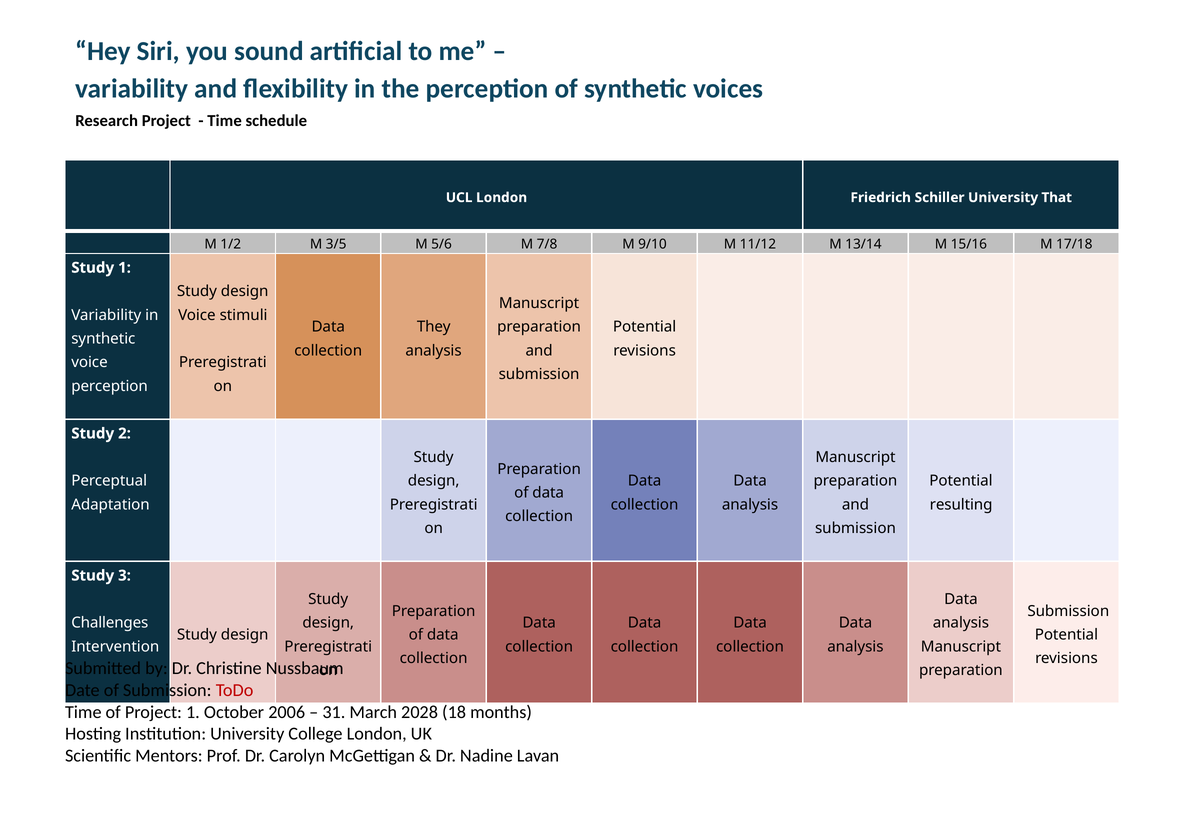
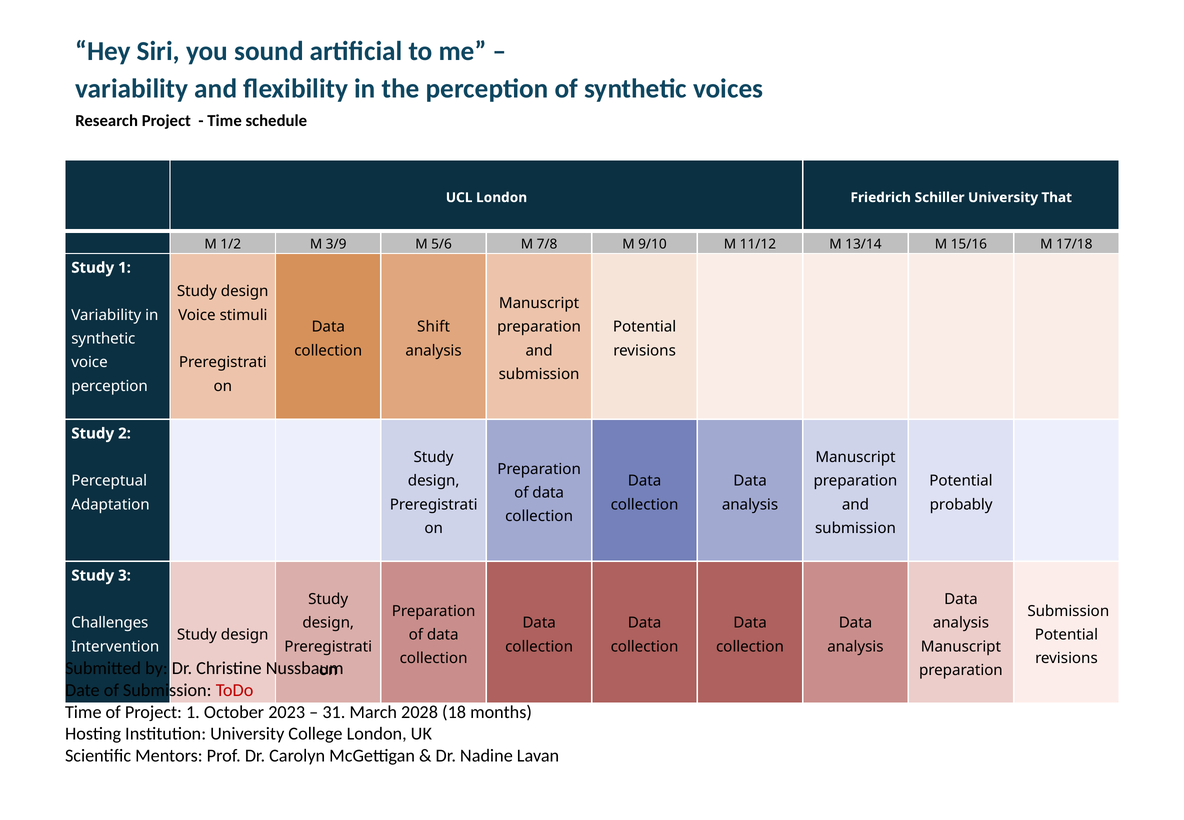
3/5: 3/5 -> 3/9
They: They -> Shift
resulting: resulting -> probably
2006: 2006 -> 2023
